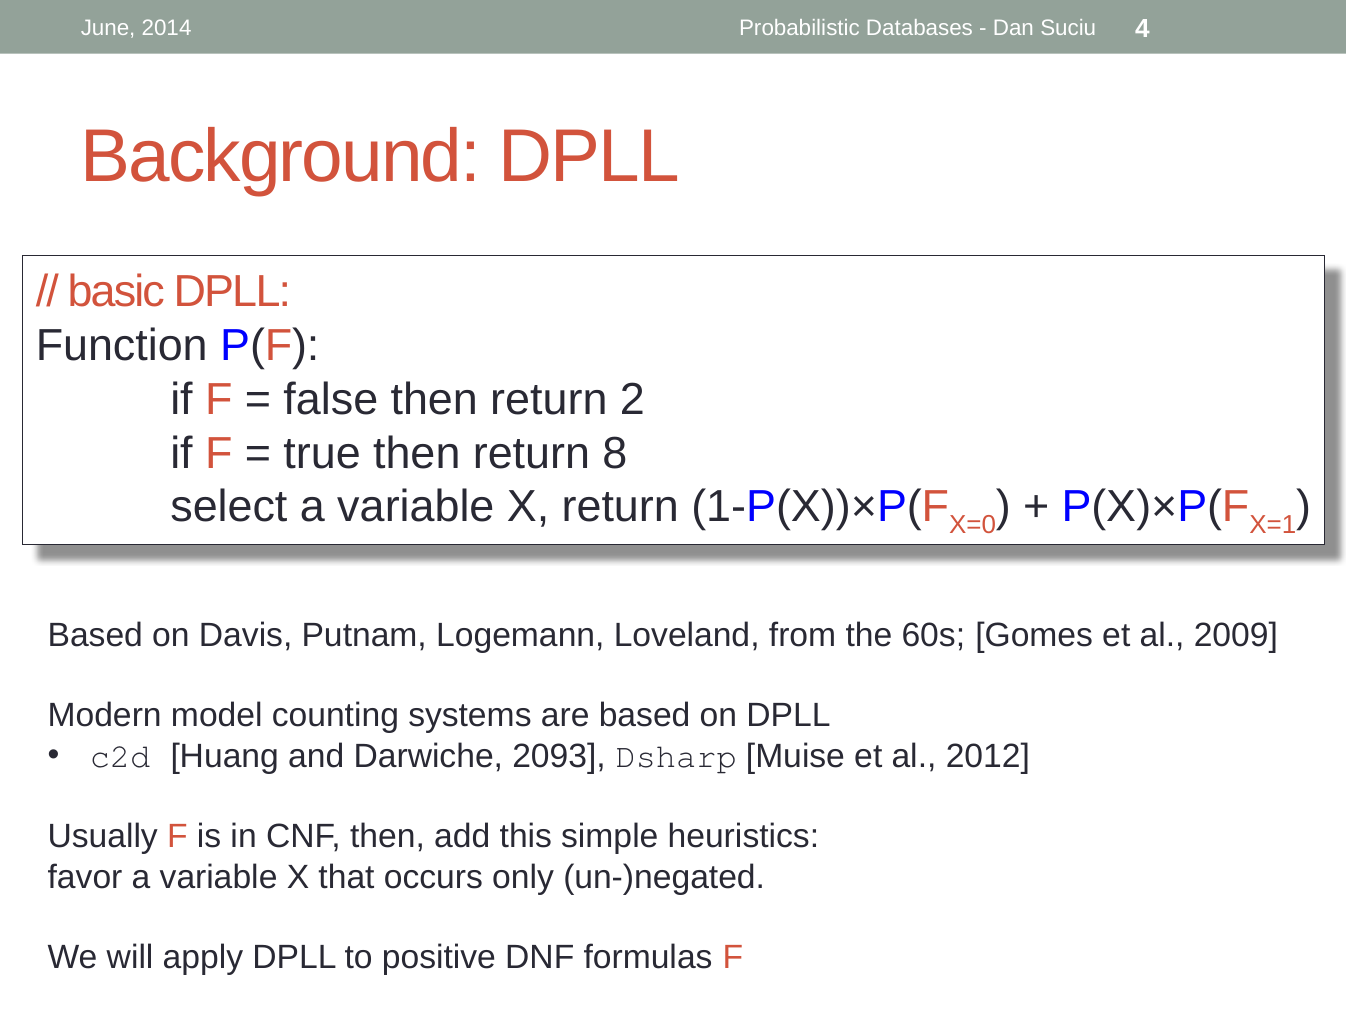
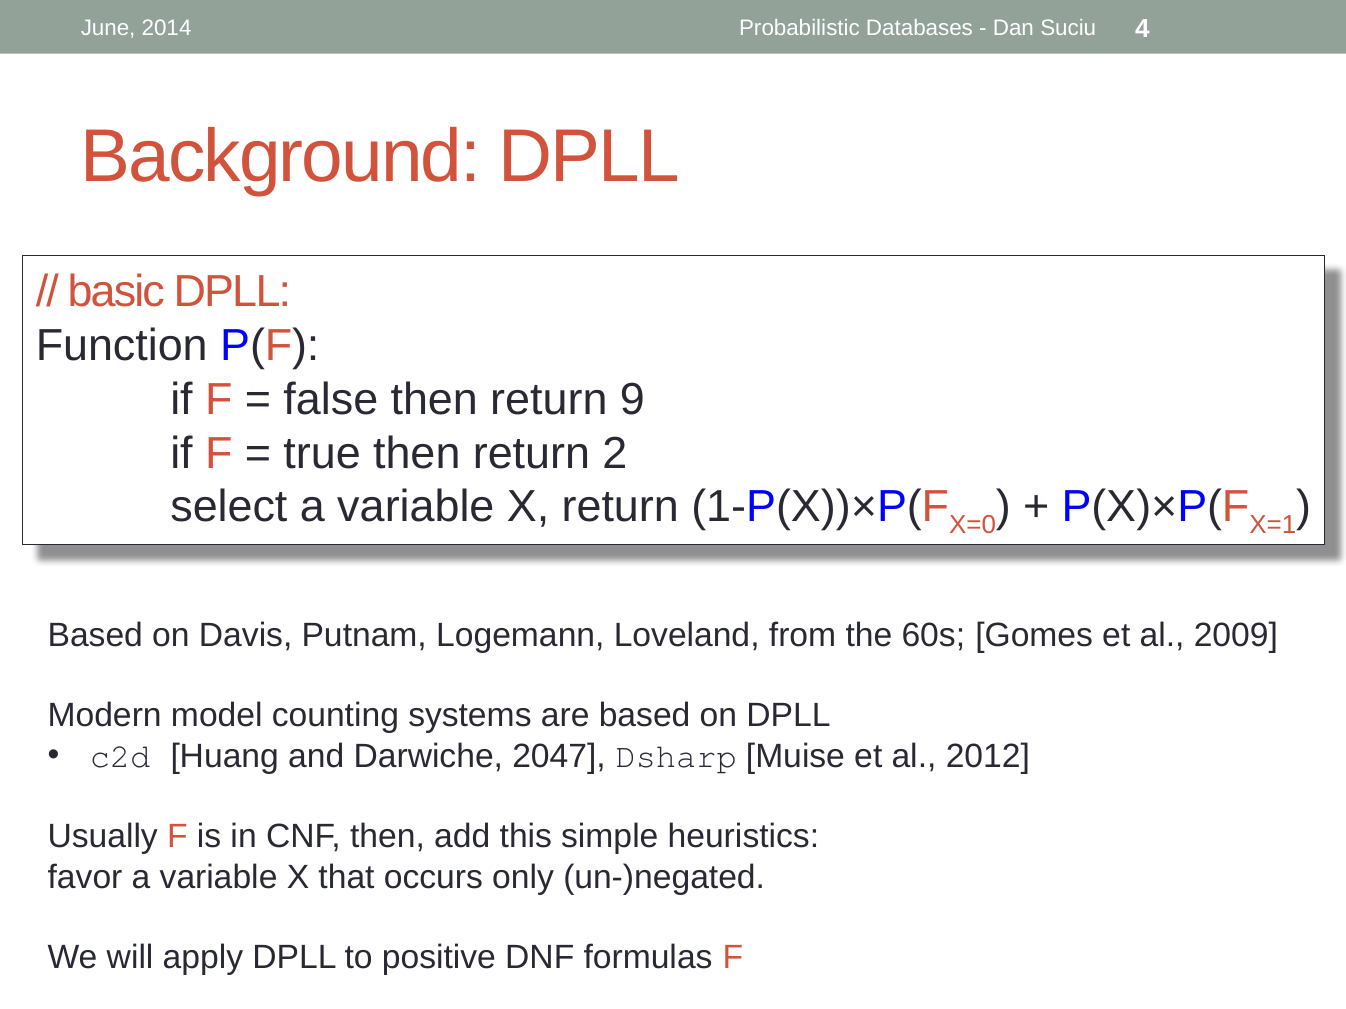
2: 2 -> 9
8: 8 -> 2
2093: 2093 -> 2047
